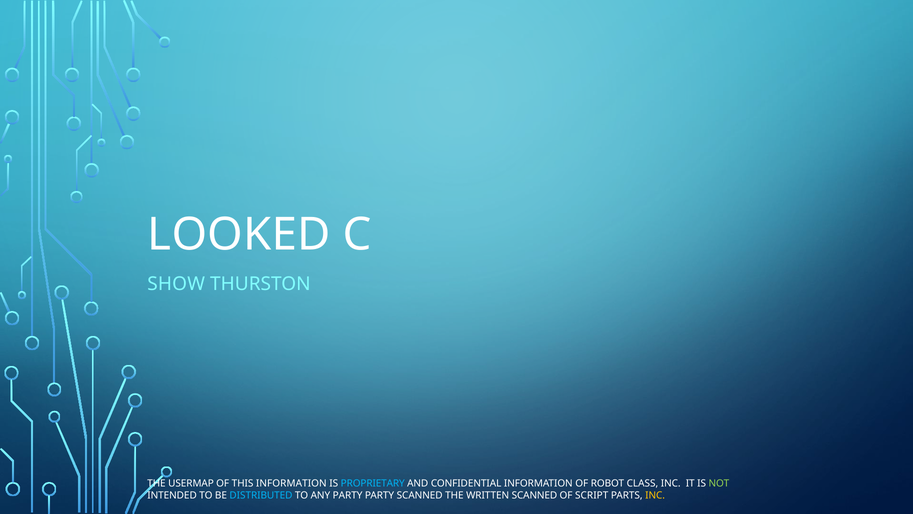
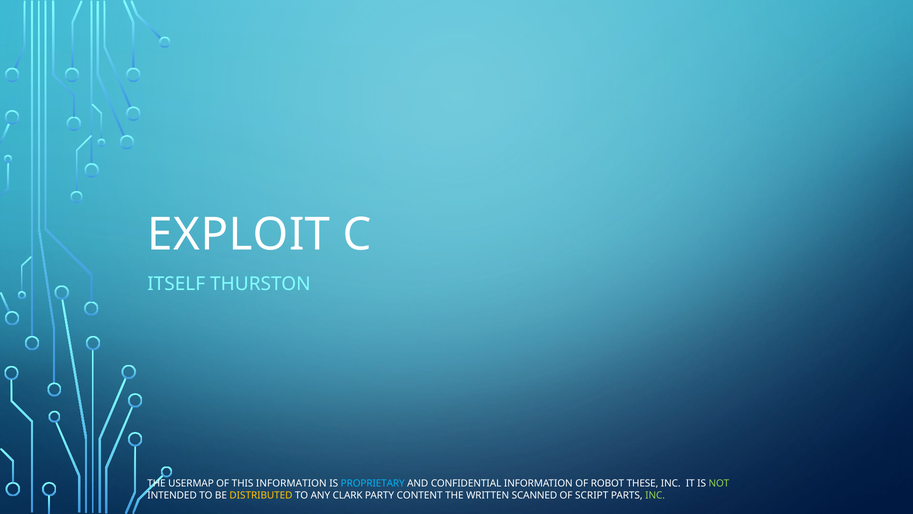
LOOKED: LOOKED -> EXPLOIT
SHOW: SHOW -> ITSELF
CLASS: CLASS -> THESE
DISTRIBUTED colour: light blue -> yellow
ANY PARTY: PARTY -> CLARK
PARTY SCANNED: SCANNED -> CONTENT
INC at (655, 495) colour: yellow -> light green
